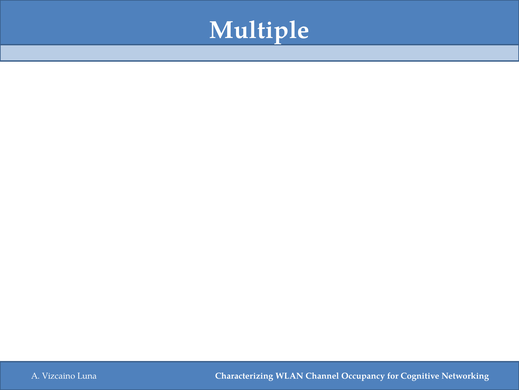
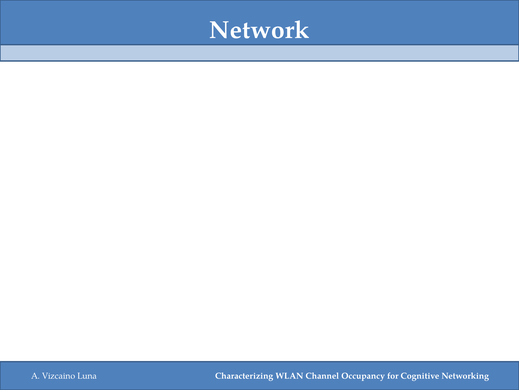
Multiple: Multiple -> Network
